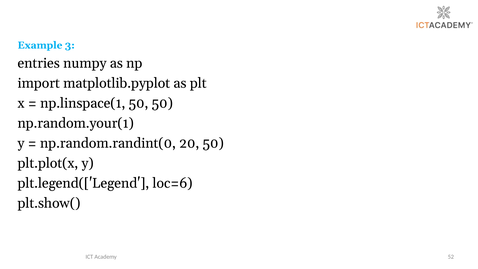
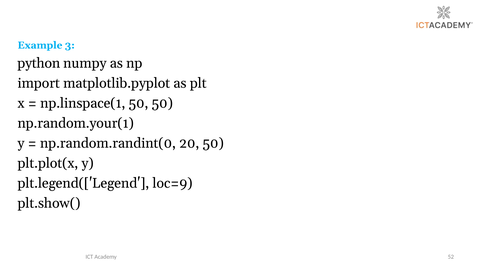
entries: entries -> python
loc=6: loc=6 -> loc=9
